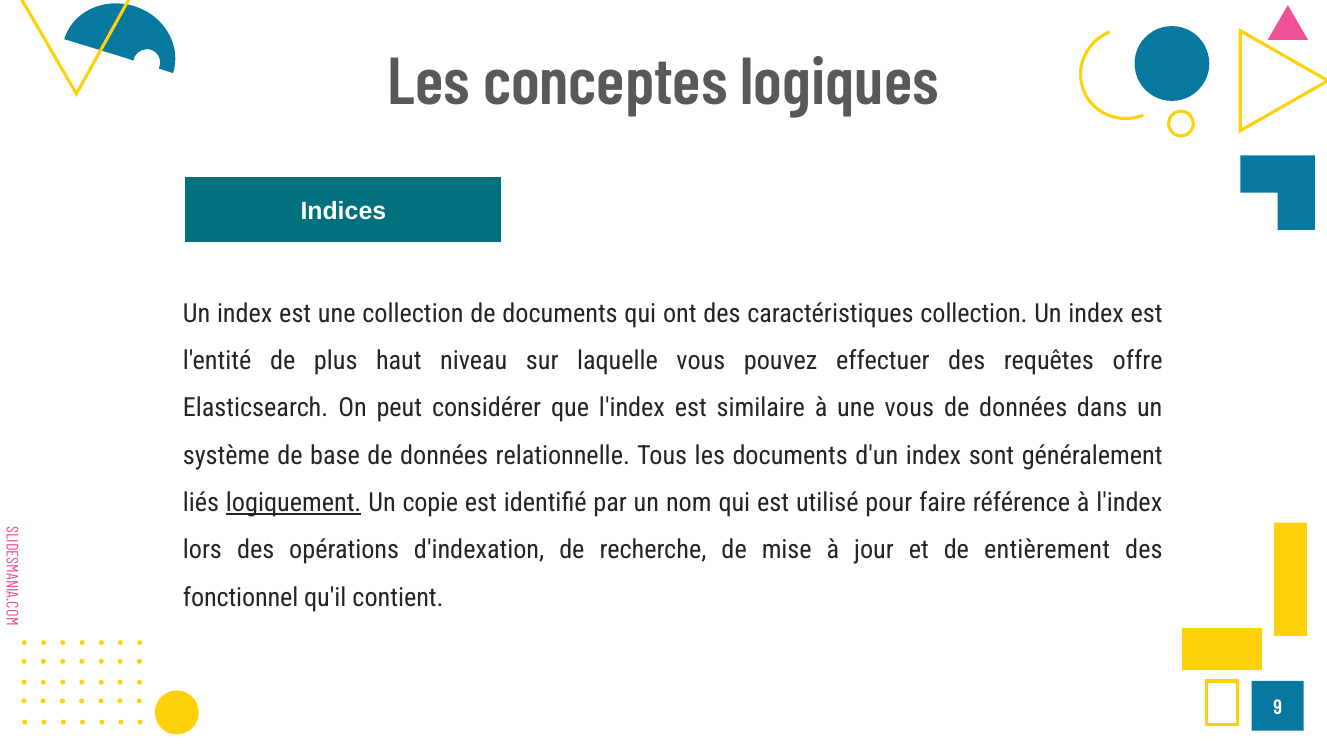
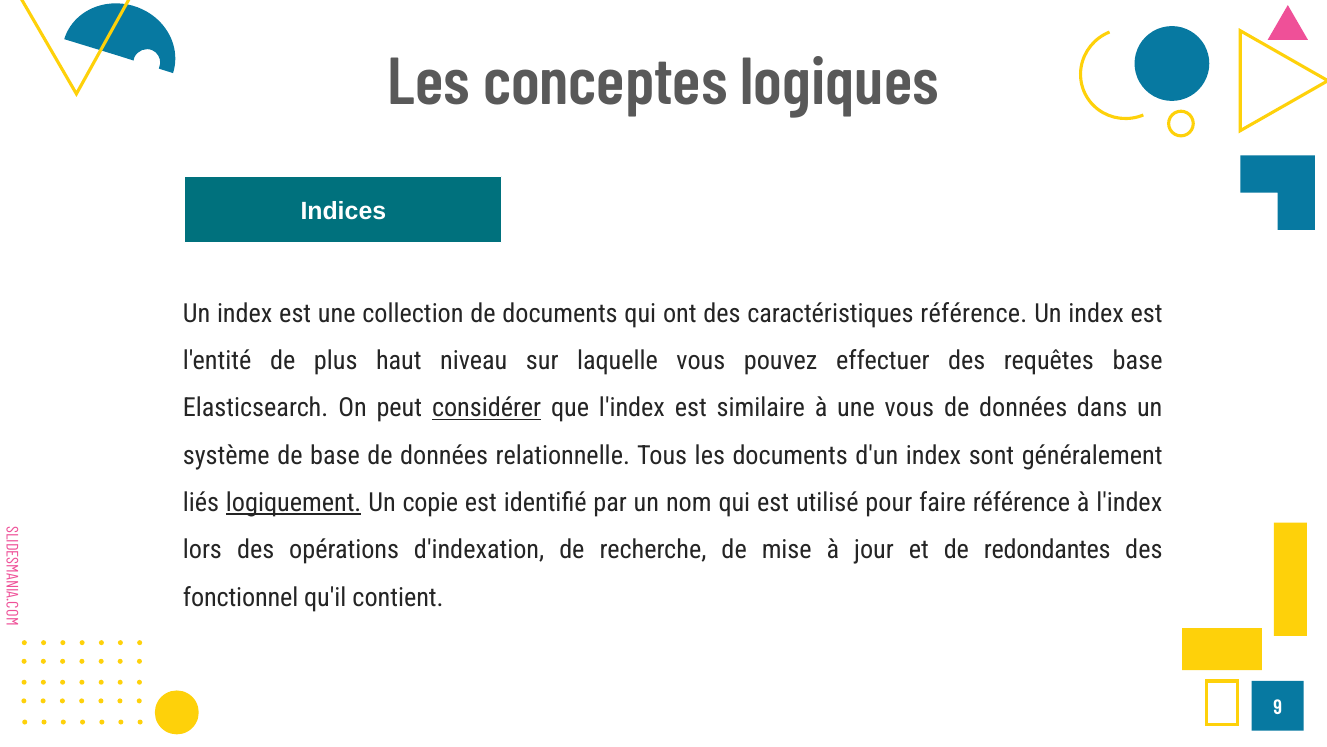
caractéristiques collection: collection -> référence
requêtes offre: offre -> base
considérer underline: none -> present
entièrement: entièrement -> redondantes
